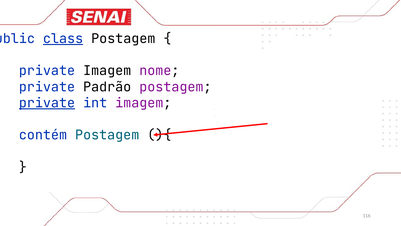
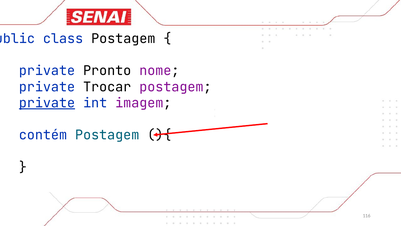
class underline: present -> none
private Imagem: Imagem -> Pronto
Padrão: Padrão -> Trocar
